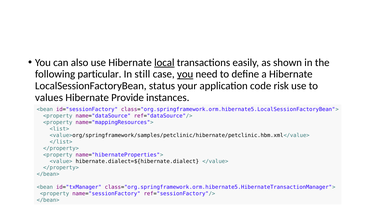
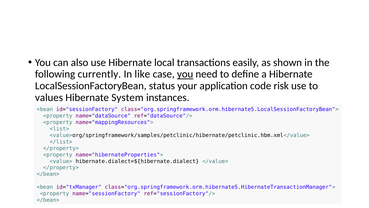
local underline: present -> none
particular: particular -> currently
still: still -> like
Provide: Provide -> System
